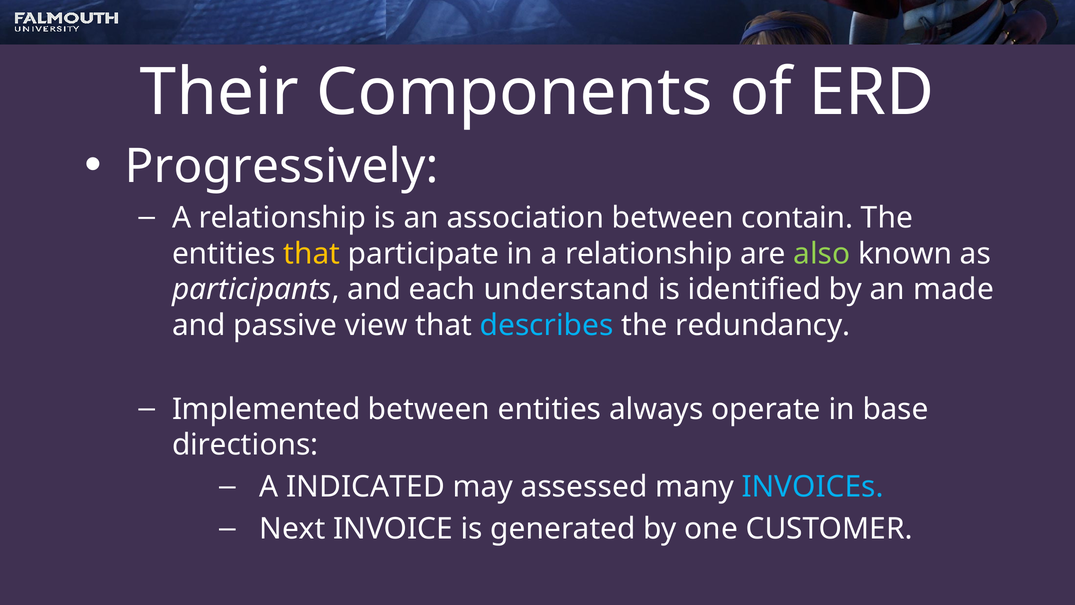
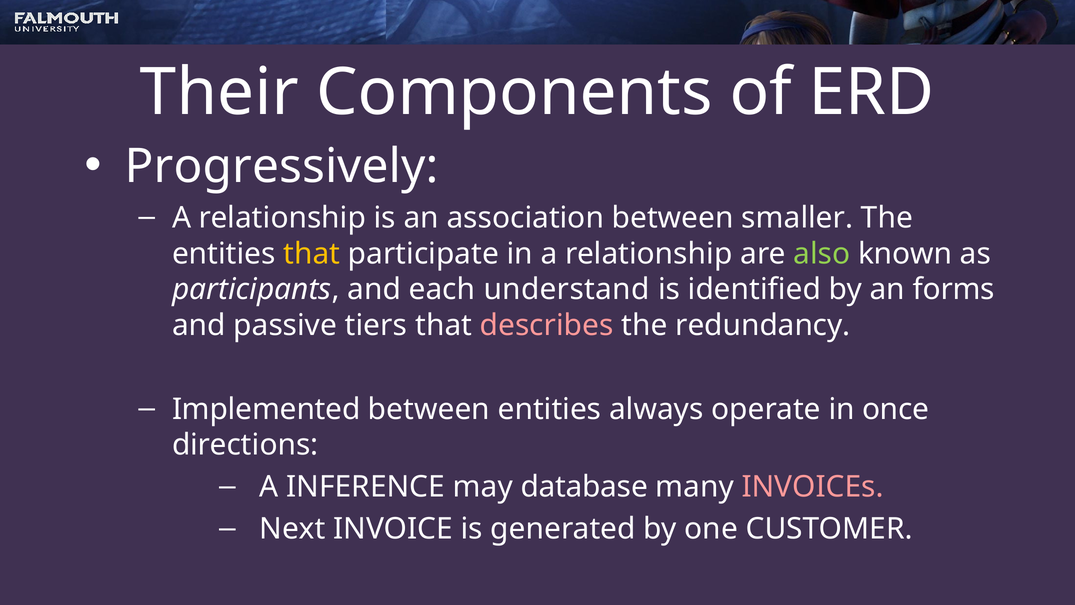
contain: contain -> smaller
made: made -> forms
view: view -> tiers
describes colour: light blue -> pink
base: base -> once
INDICATED: INDICATED -> INFERENCE
assessed: assessed -> database
INVOICEs colour: light blue -> pink
